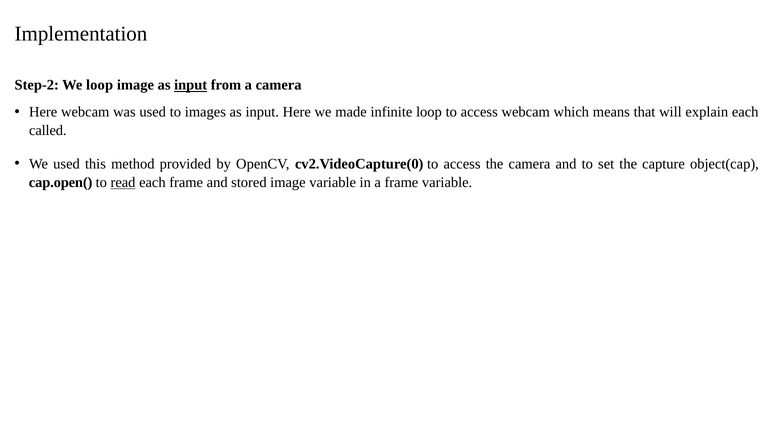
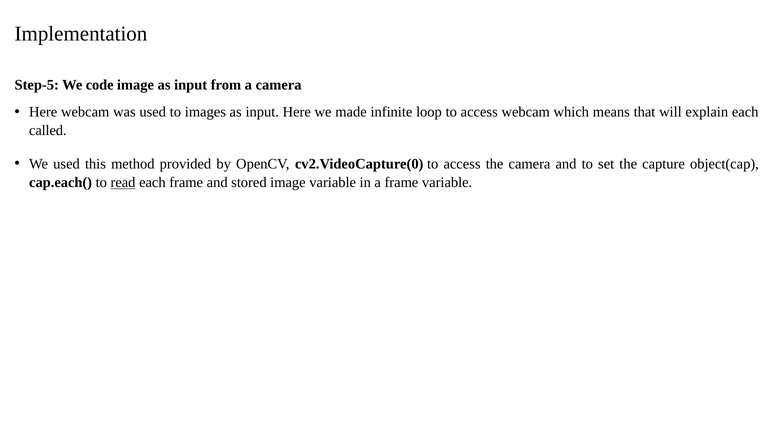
Step-2: Step-2 -> Step-5
We loop: loop -> code
input at (191, 85) underline: present -> none
cap.open(: cap.open( -> cap.each(
